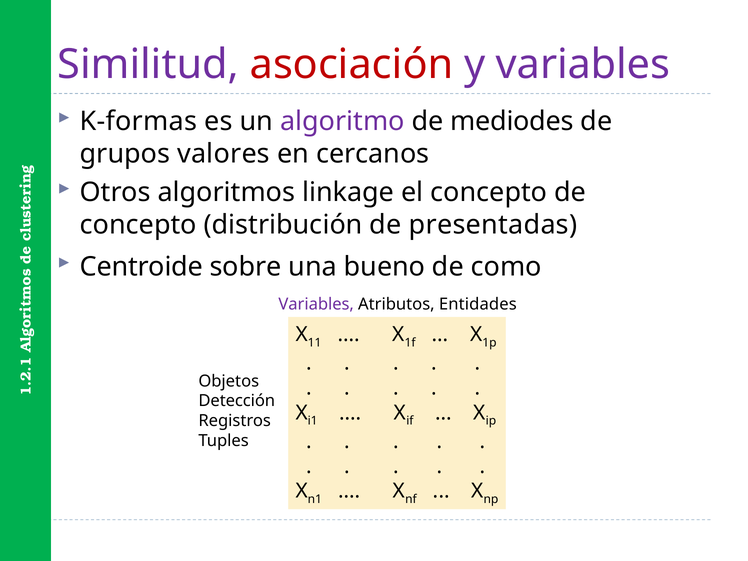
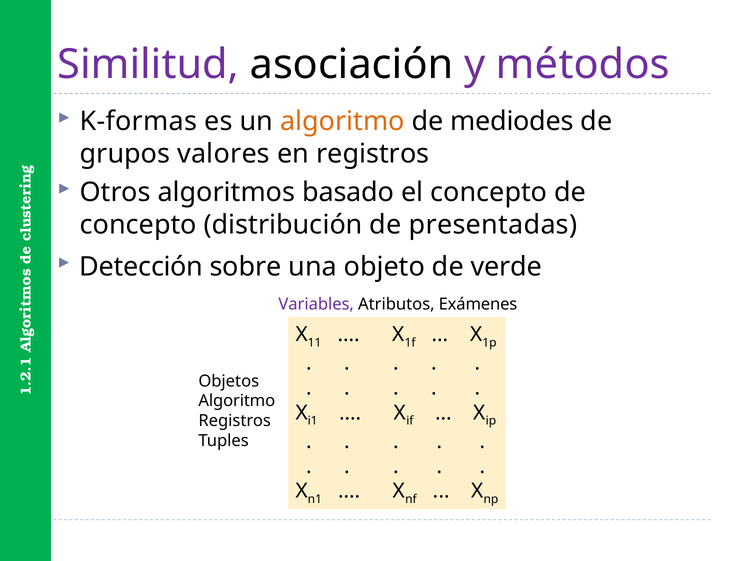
asociación colour: red -> black
y variables: variables -> métodos
algoritmo at (342, 122) colour: purple -> orange
en cercanos: cercanos -> registros
linkage: linkage -> basado
Centroide: Centroide -> Detección
bueno: bueno -> objeto
como: como -> verde
Entidades: Entidades -> Exámenes
Detección at (237, 401): Detección -> Algoritmo
